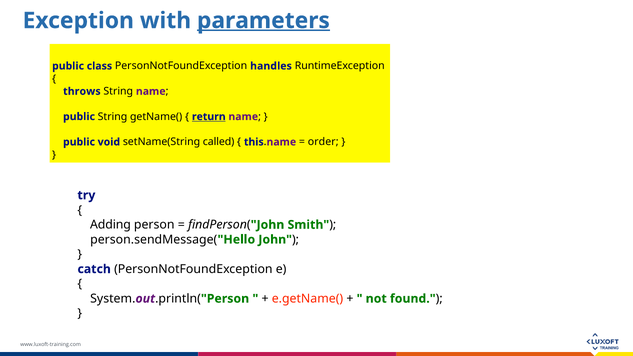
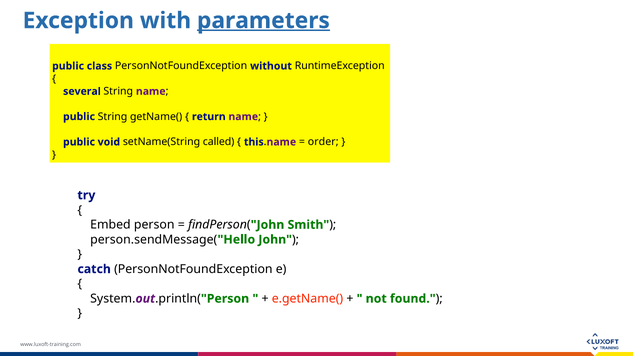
handles: handles -> without
throws: throws -> several
return underline: present -> none
Adding: Adding -> Embed
